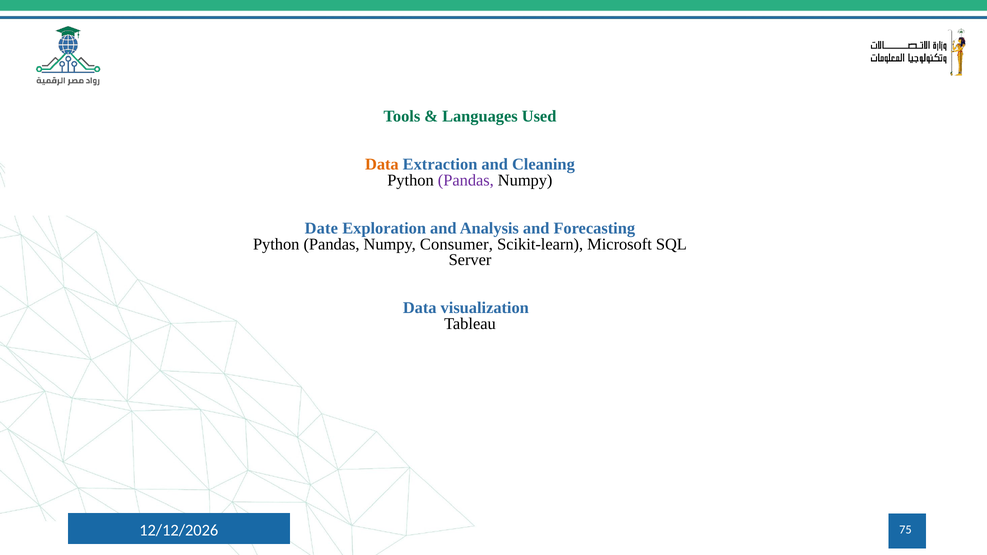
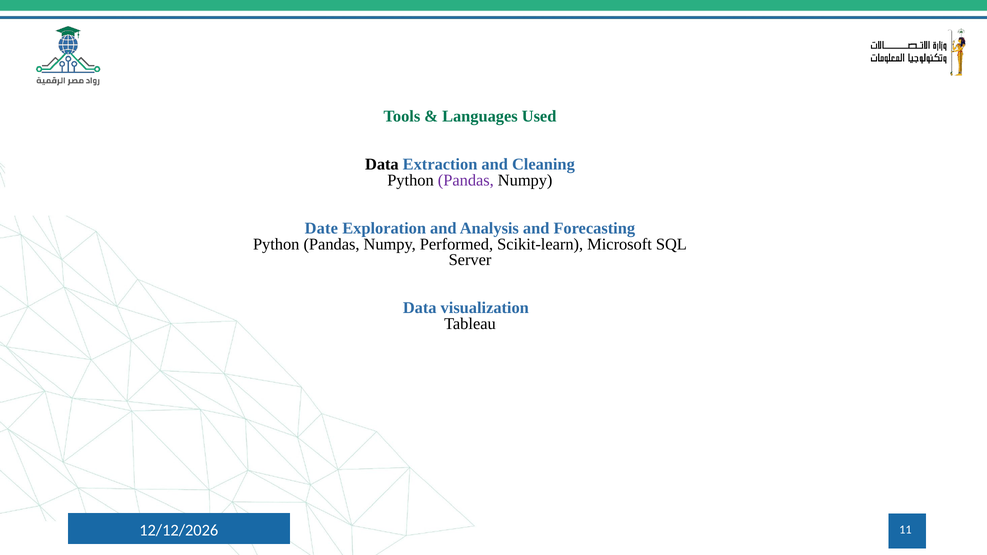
Data at (382, 164) colour: orange -> black
Consumer: Consumer -> Performed
75: 75 -> 11
